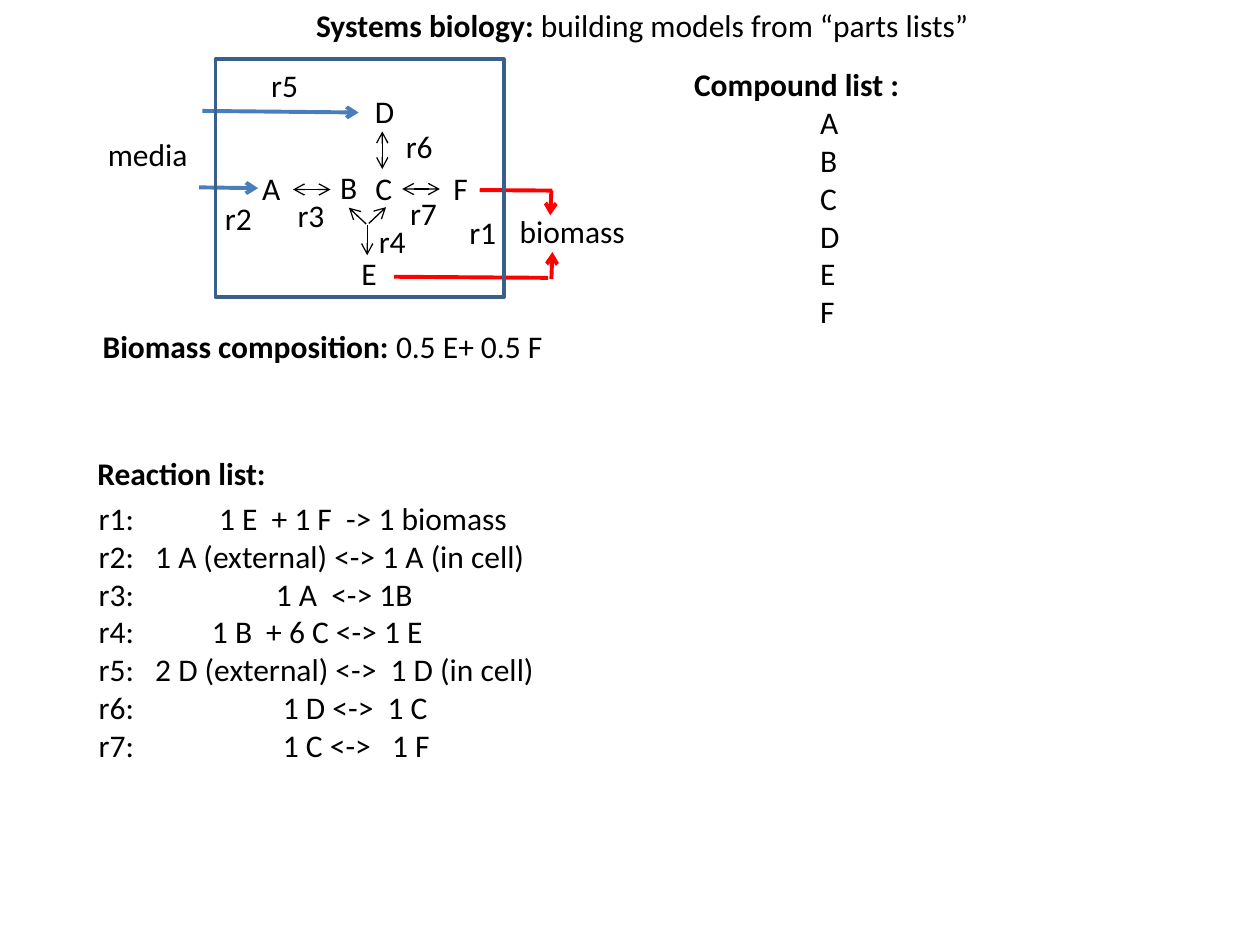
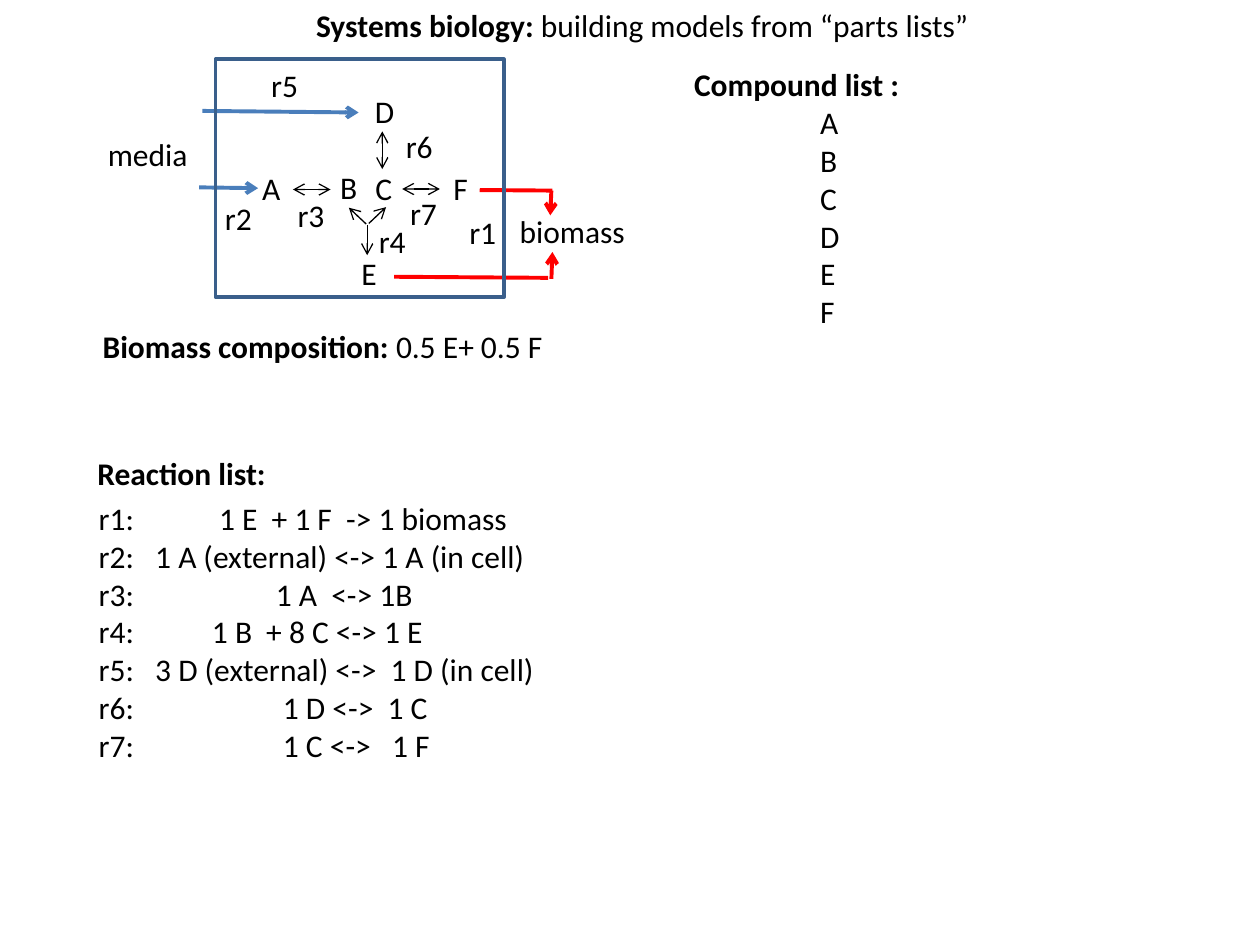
6: 6 -> 8
2: 2 -> 3
